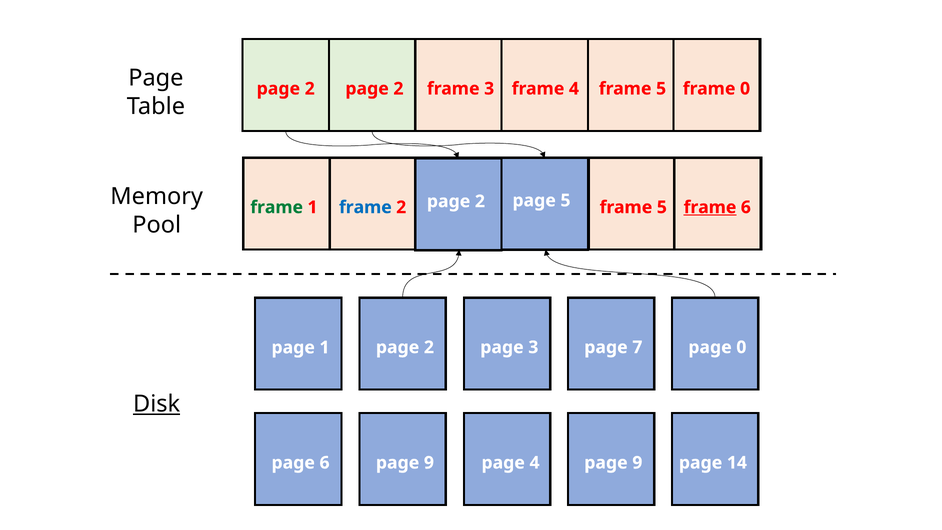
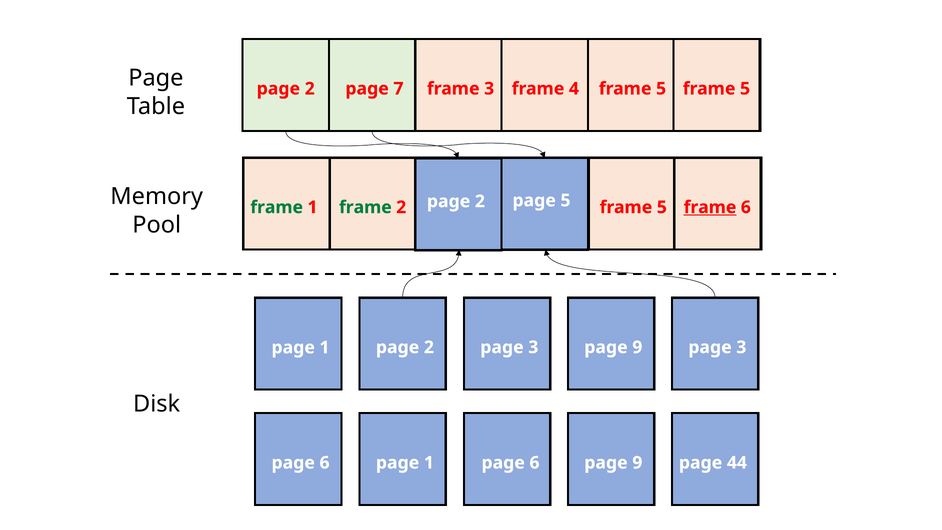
2 page 2: 2 -> 7
5 frame 0: 0 -> 5
frame at (365, 207) colour: blue -> green
3 page 7: 7 -> 9
0 at (741, 347): 0 -> 3
Disk underline: present -> none
9 at (429, 463): 9 -> 1
4 at (535, 463): 4 -> 6
14: 14 -> 44
